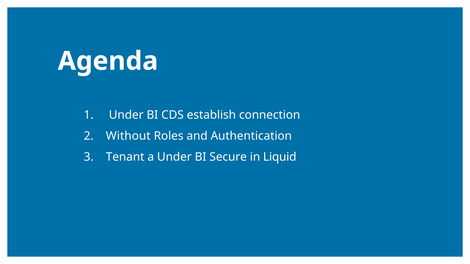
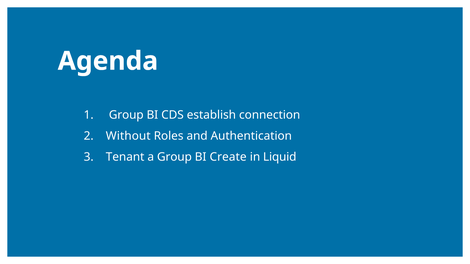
1 Under: Under -> Group
a Under: Under -> Group
Secure: Secure -> Create
